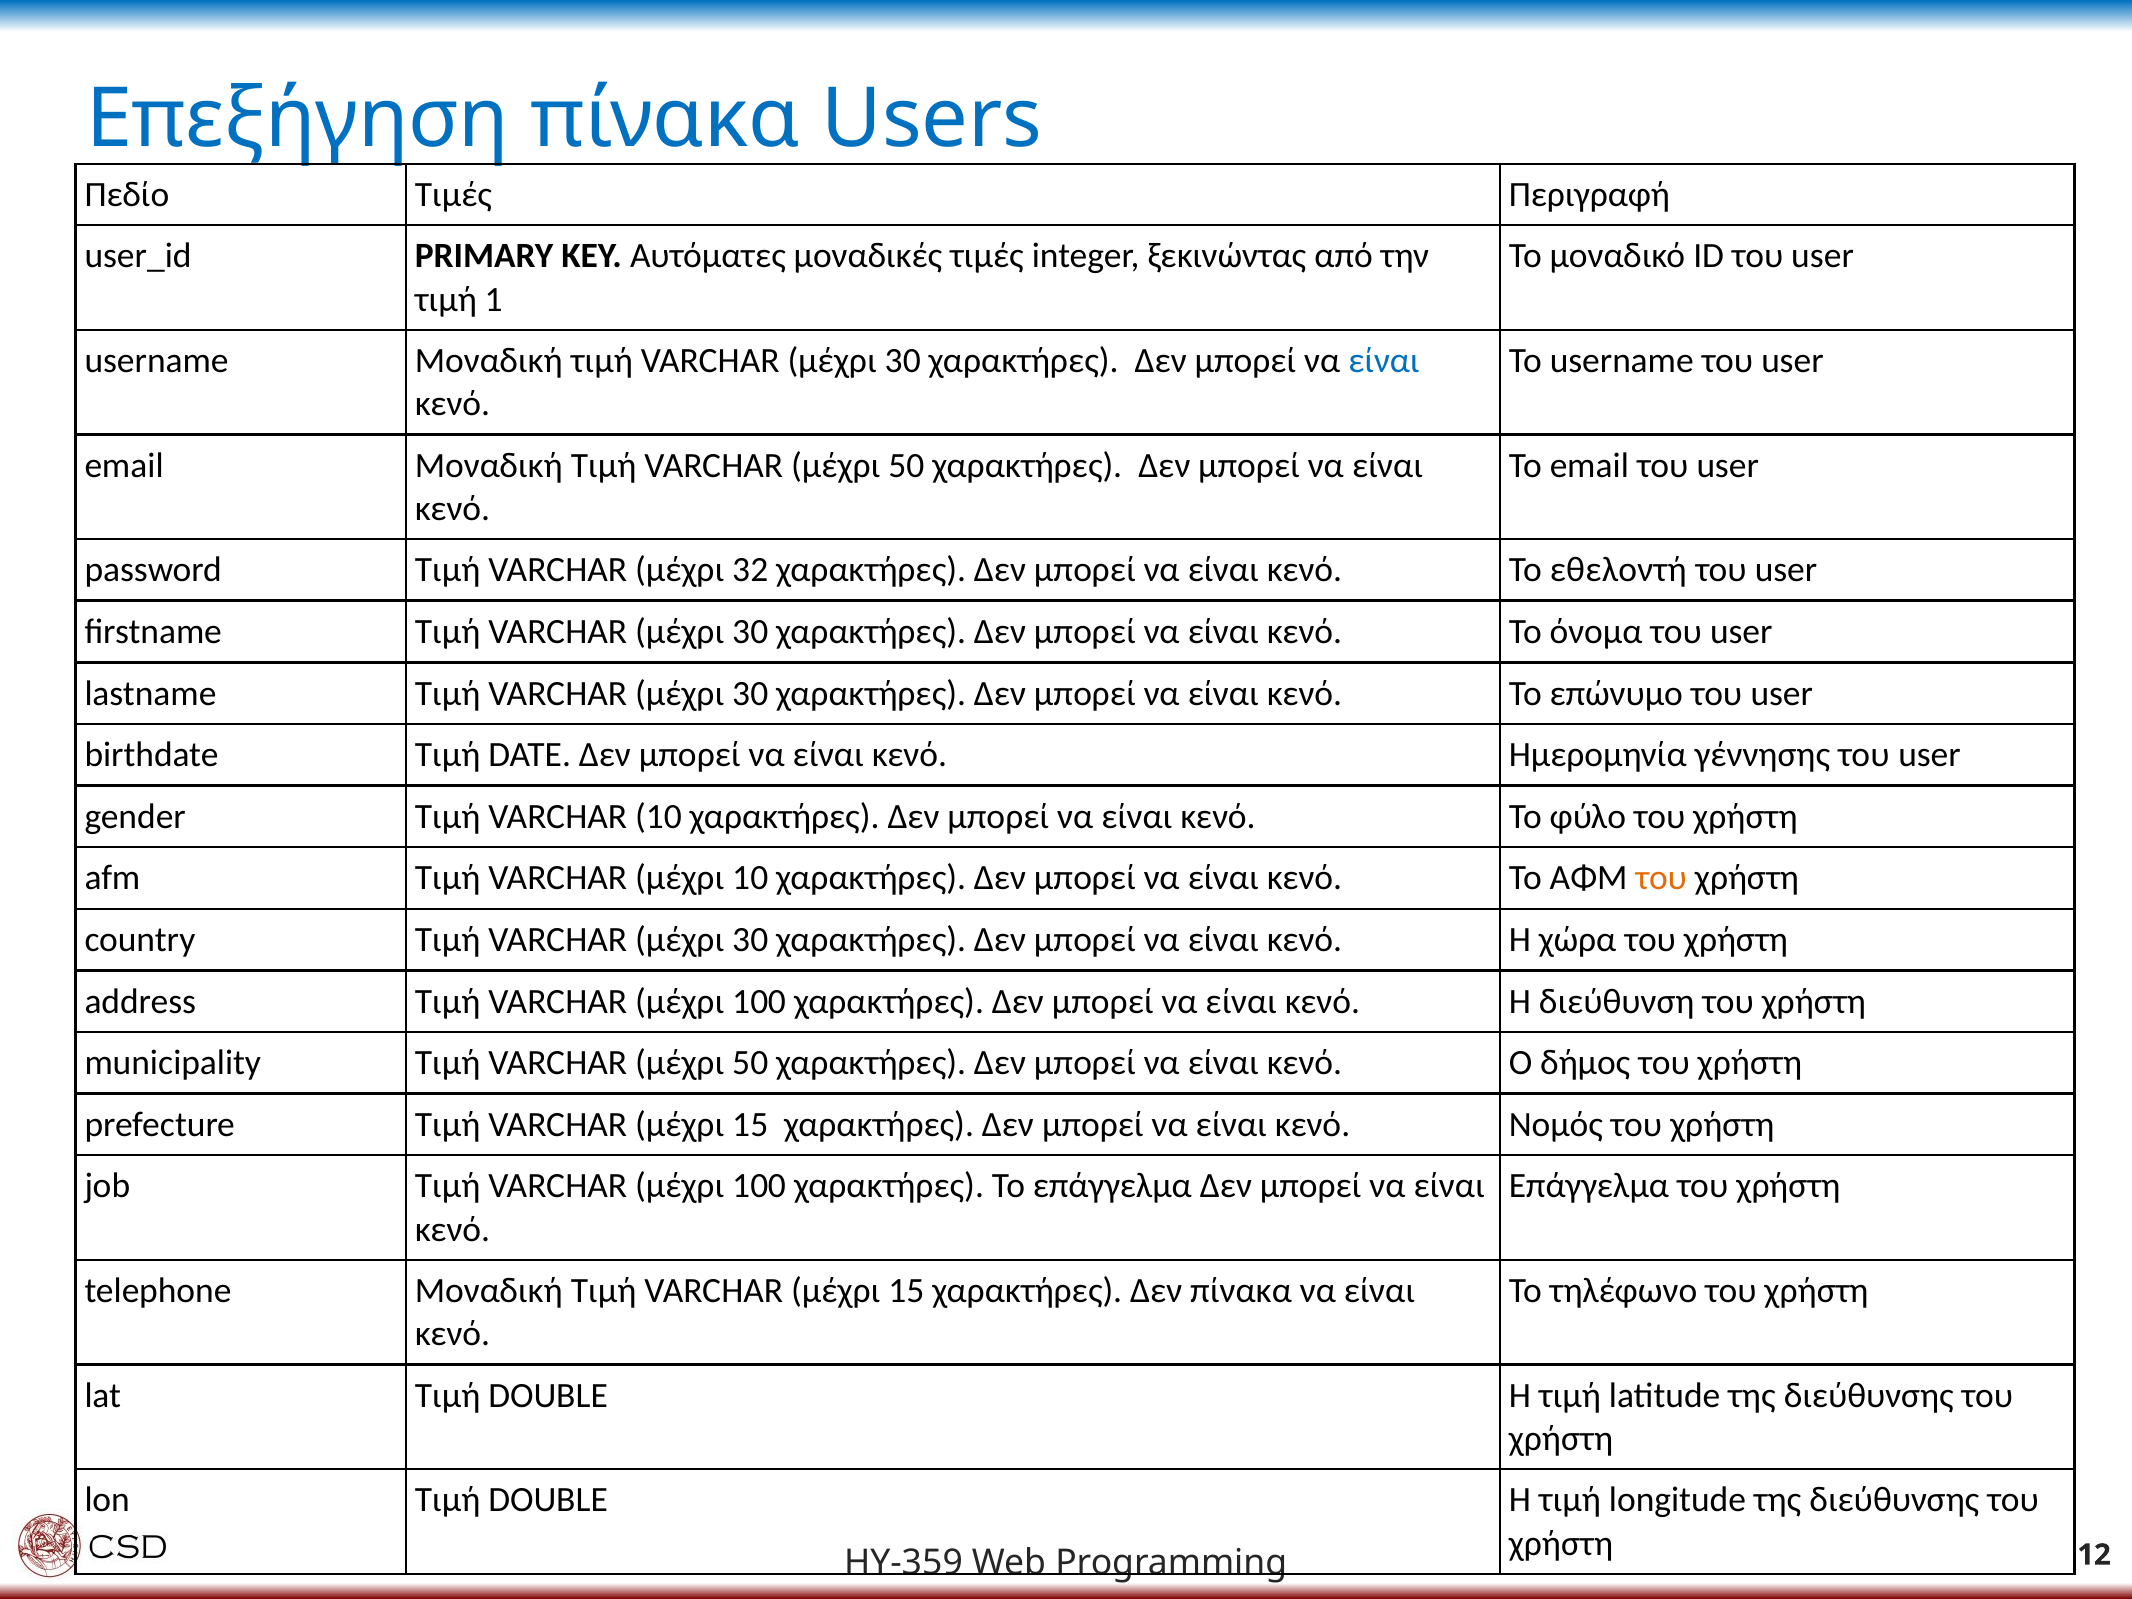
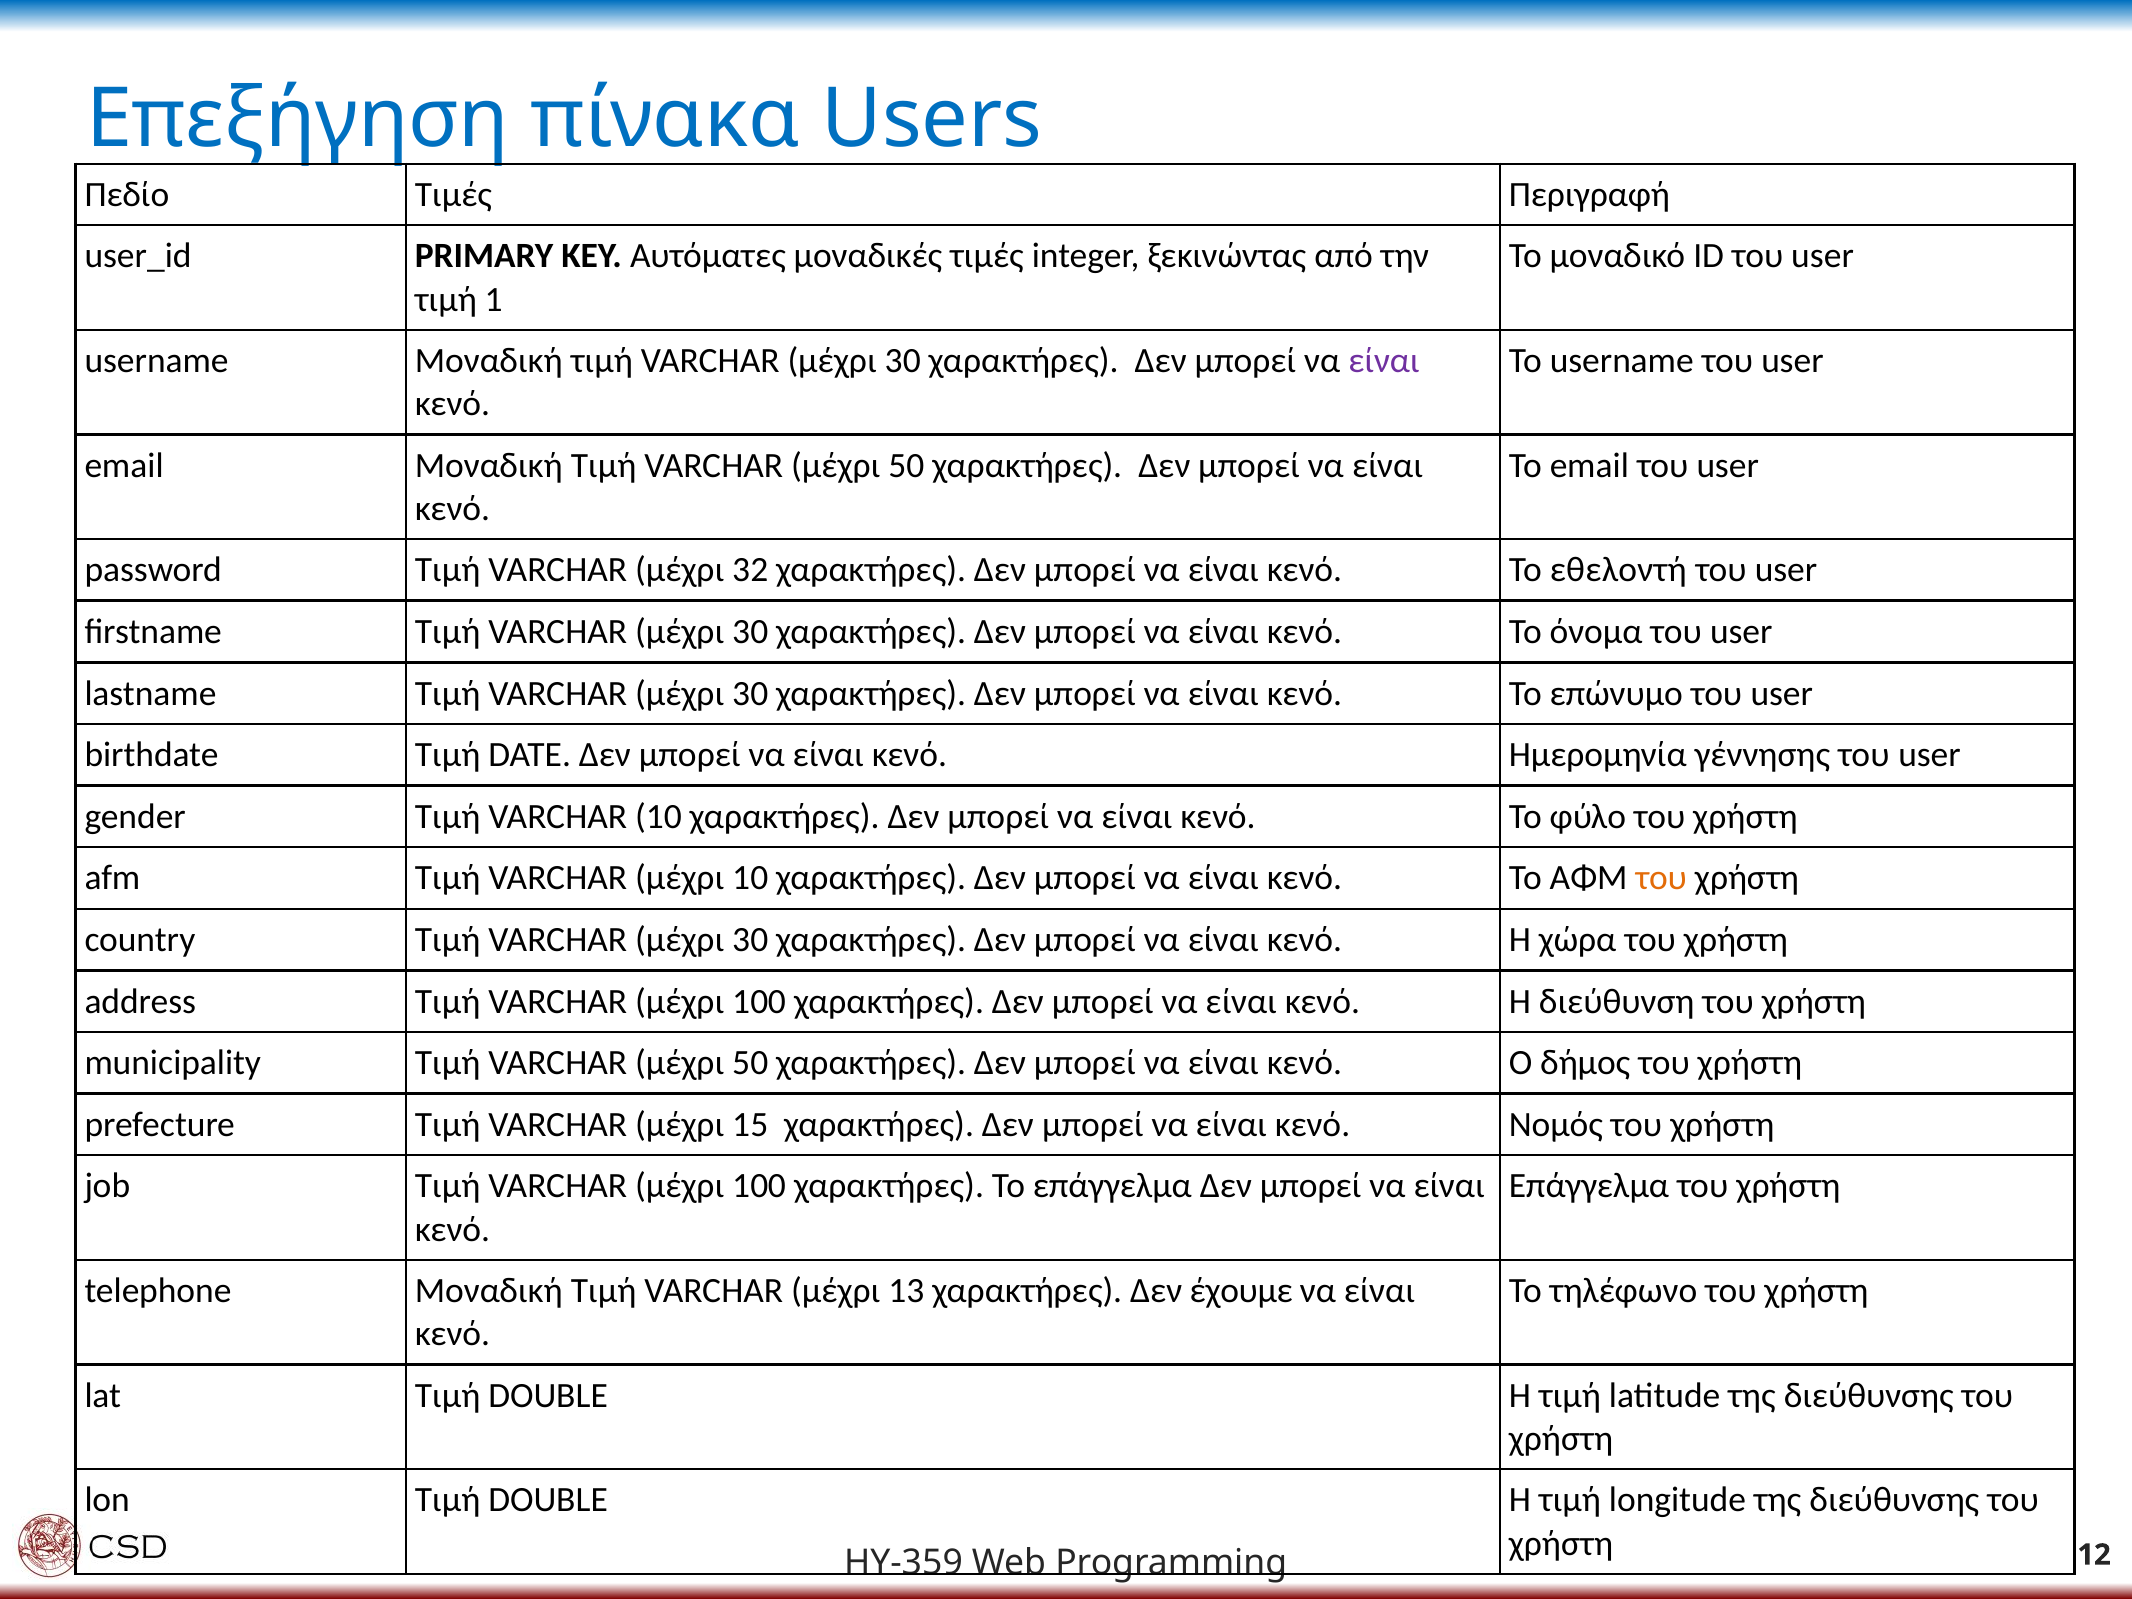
είναι at (1384, 361) colour: blue -> purple
15 at (906, 1291): 15 -> 13
Δεν πίνακα: πίνακα -> έχουμε
